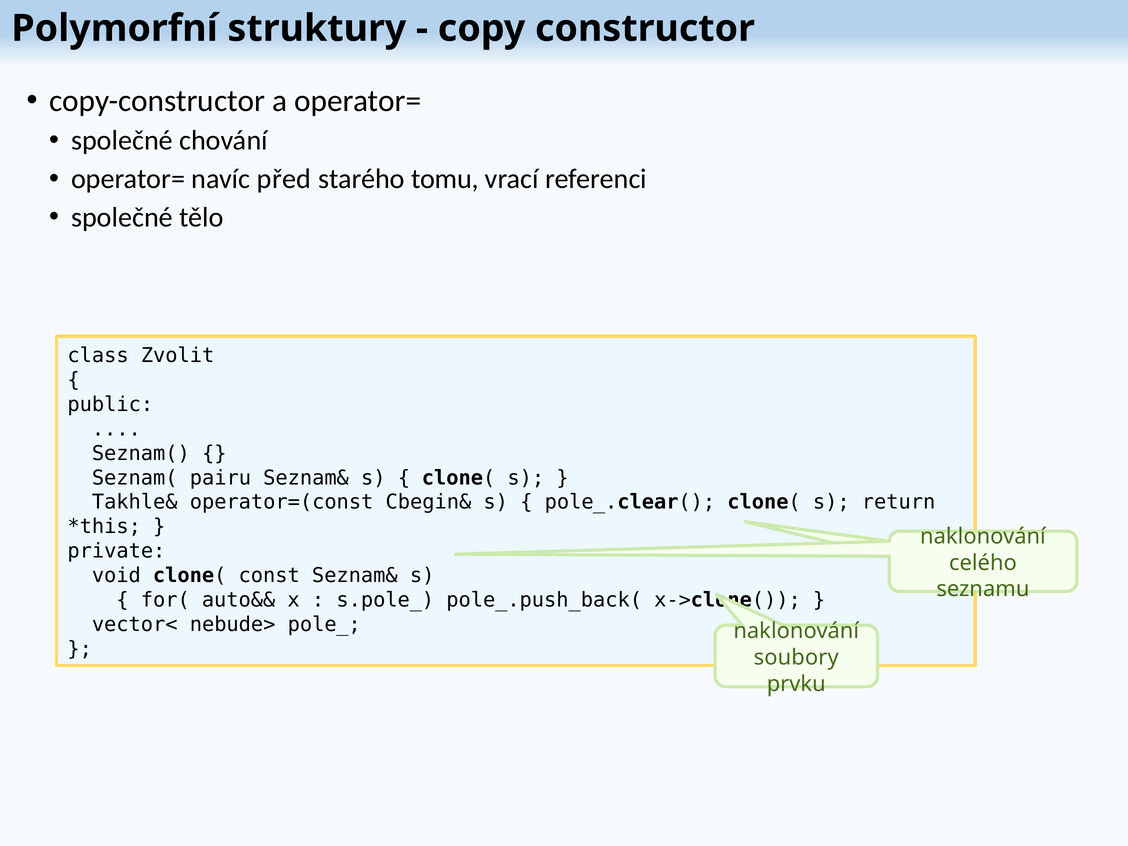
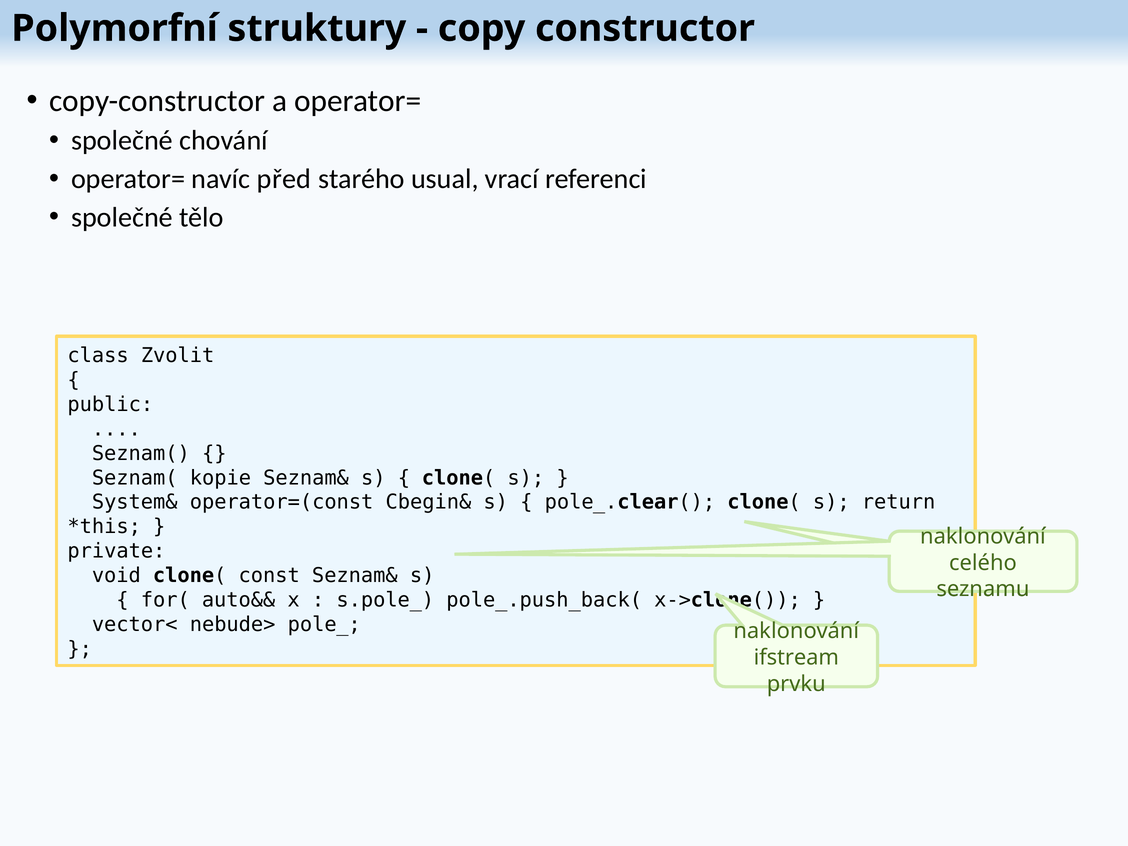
tomu: tomu -> usual
pairu: pairu -> kopie
Takhle&: Takhle& -> System&
soubory: soubory -> ifstream
